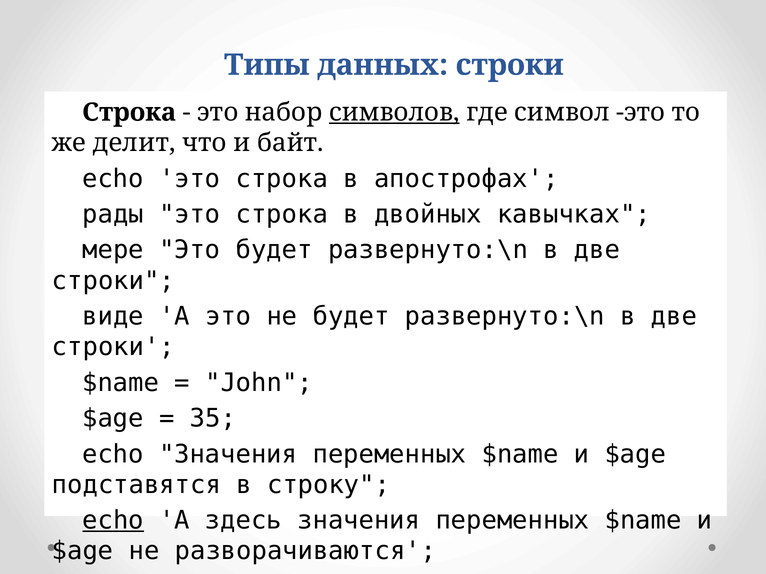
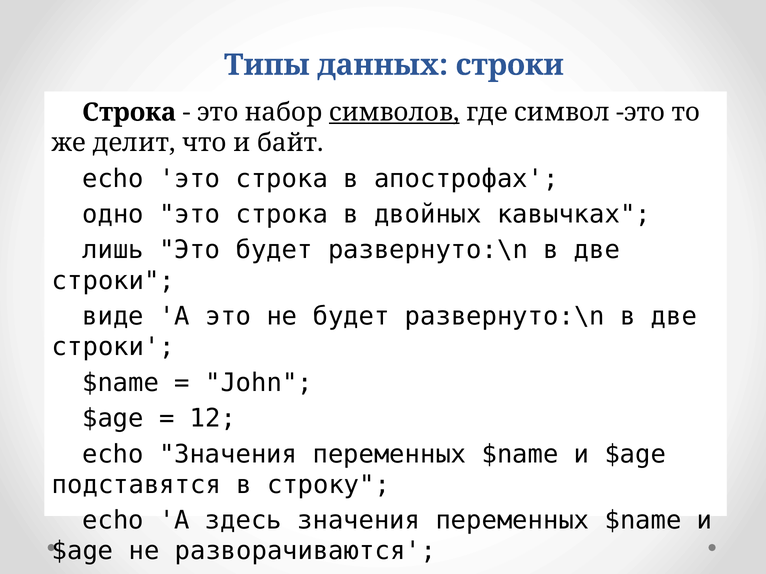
рады: рады -> одно
мере: мере -> лишь
35: 35 -> 12
echo at (113, 521) underline: present -> none
